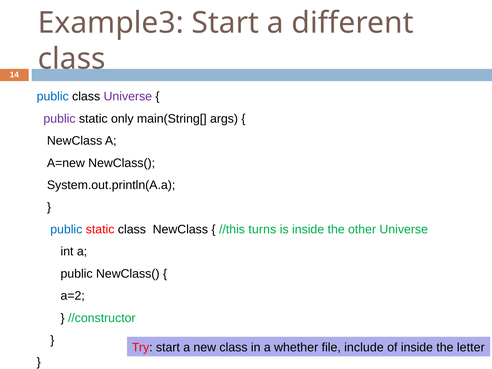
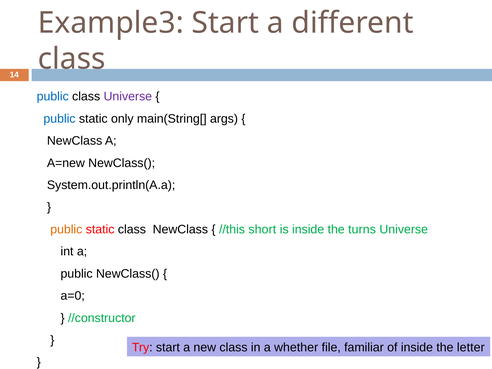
public at (60, 119) colour: purple -> blue
public at (66, 229) colour: blue -> orange
turns: turns -> short
other: other -> turns
a=2: a=2 -> a=0
include: include -> familiar
